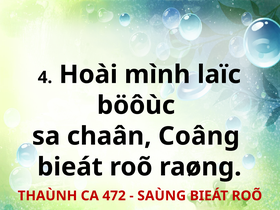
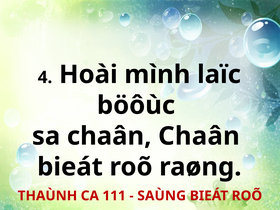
chaân Coâng: Coâng -> Chaân
472: 472 -> 111
